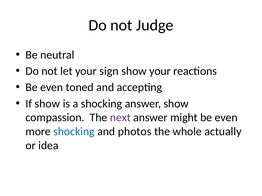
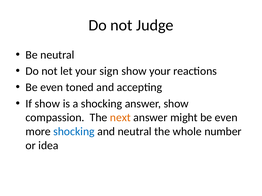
next colour: purple -> orange
and photos: photos -> neutral
actually: actually -> number
